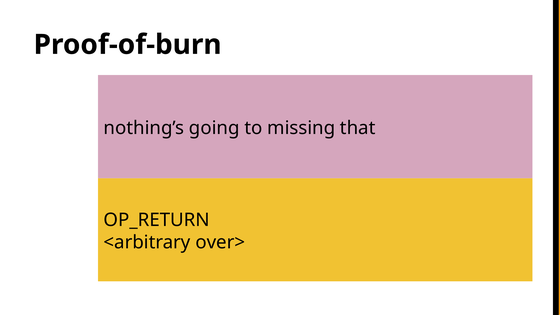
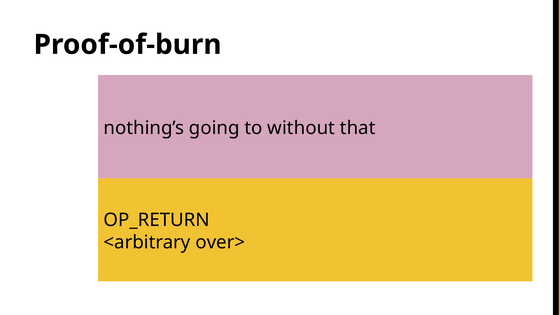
missing: missing -> without
